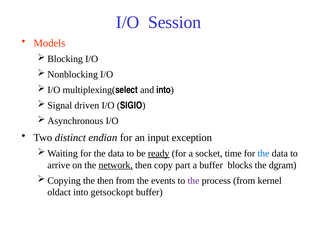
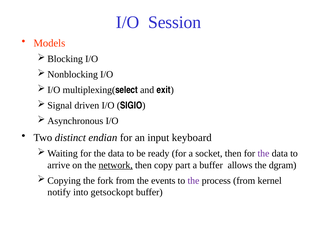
and into: into -> exit
exception: exception -> keyboard
ready underline: present -> none
socket time: time -> then
the at (263, 153) colour: blue -> purple
blocks: blocks -> allows
the then: then -> fork
oldact: oldact -> notify
